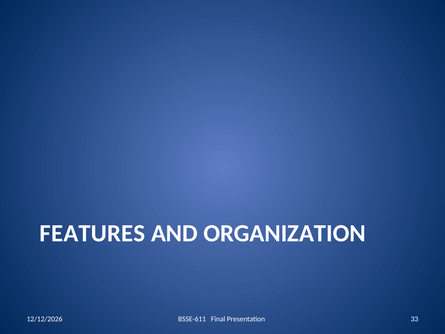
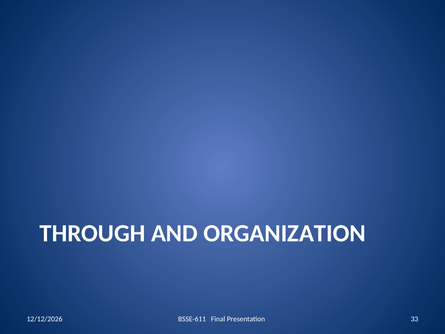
FEATURES: FEATURES -> THROUGH
